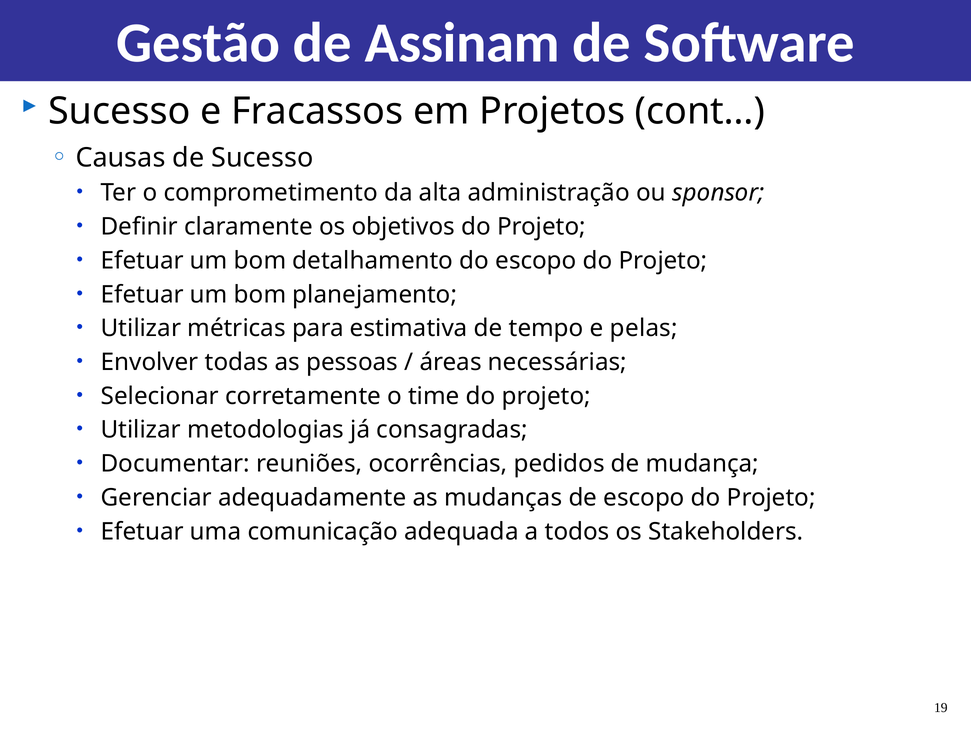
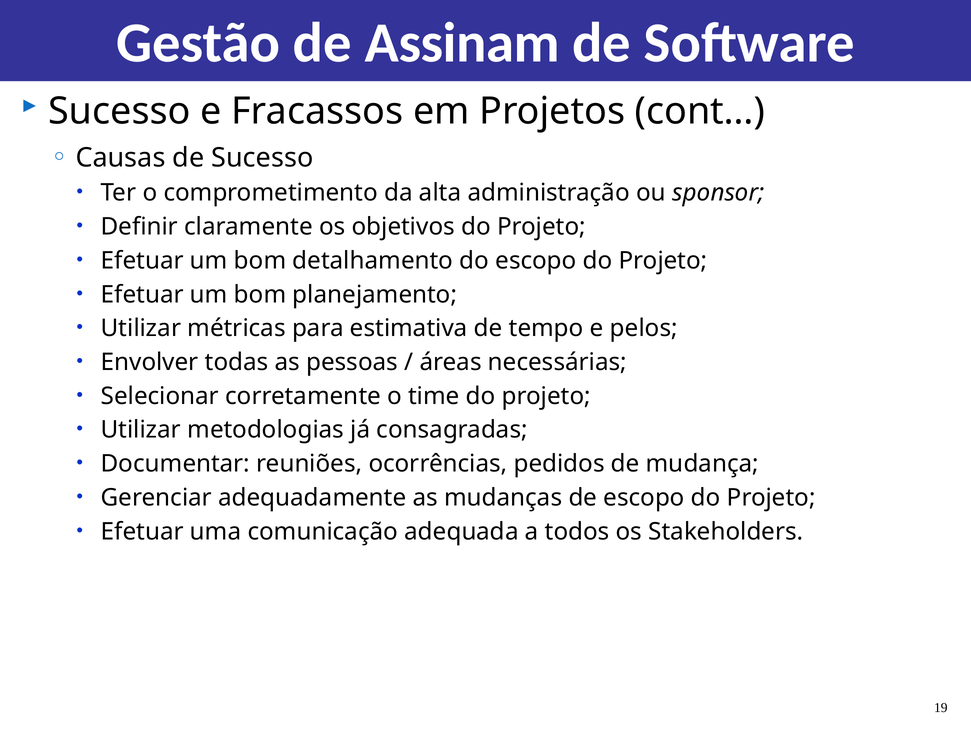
pelas: pelas -> pelos
